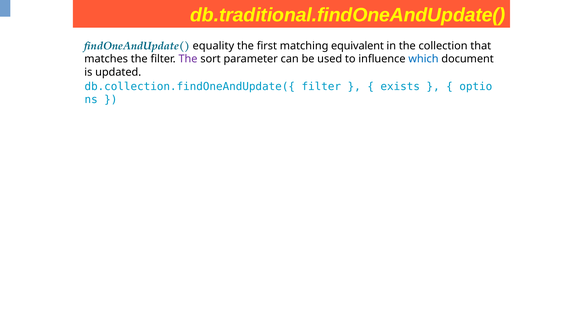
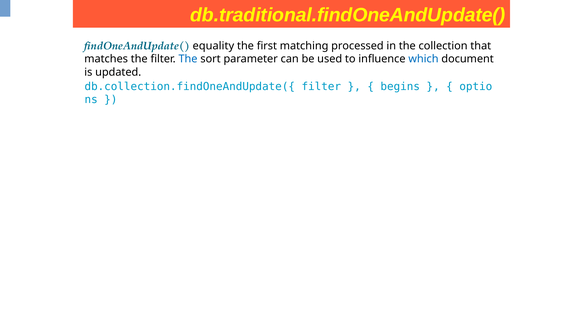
equivalent: equivalent -> processed
The at (188, 59) colour: purple -> blue
exists: exists -> begins
